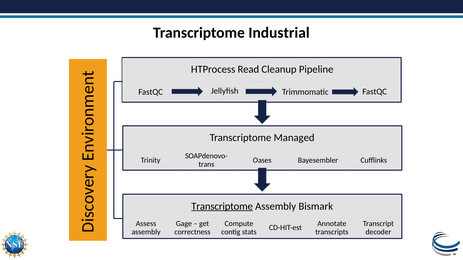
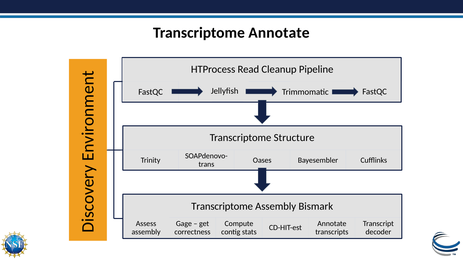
Transcriptome Industrial: Industrial -> Annotate
Managed: Managed -> Structure
Transcriptome at (222, 207) underline: present -> none
